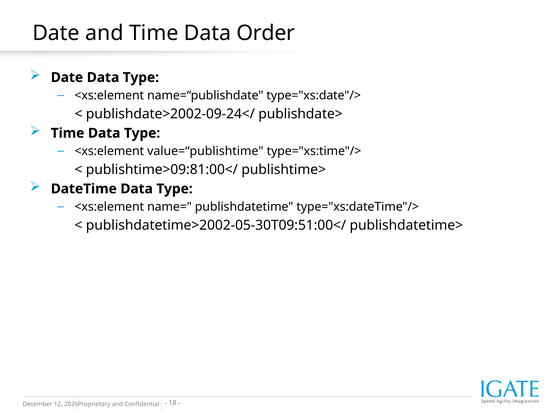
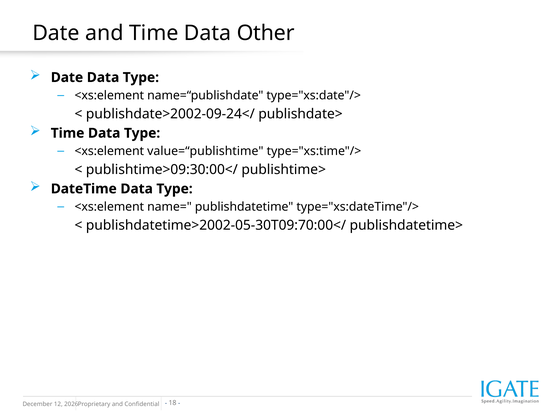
Order: Order -> Other
publishtime>09:81:00</: publishtime>09:81:00</ -> publishtime>09:30:00</
publishdatetime>2002-05-30T09:51:00</: publishdatetime>2002-05-30T09:51:00</ -> publishdatetime>2002-05-30T09:70:00</
